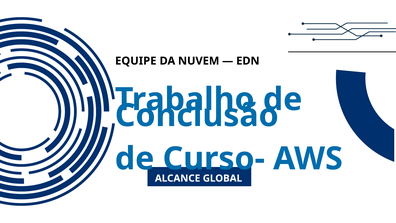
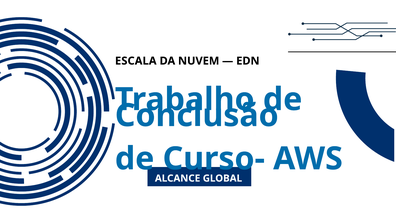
EQUIPE: EQUIPE -> ESCALA
